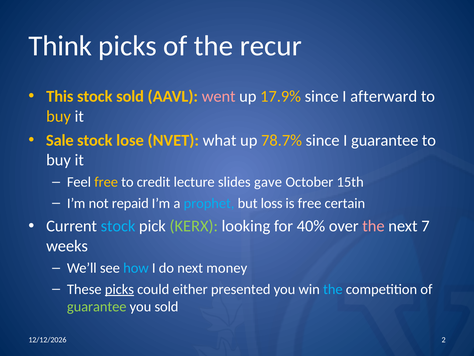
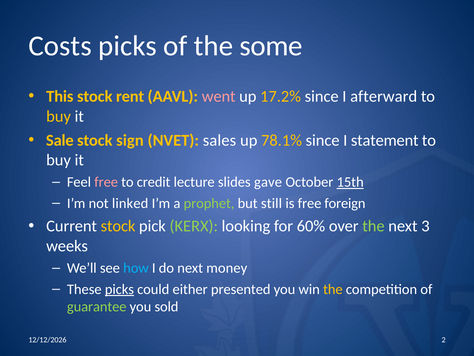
Think: Think -> Costs
recur: recur -> some
stock sold: sold -> rent
17.9%: 17.9% -> 17.2%
lose: lose -> sign
what: what -> sales
78.7%: 78.7% -> 78.1%
I guarantee: guarantee -> statement
free at (106, 182) colour: yellow -> pink
15th underline: none -> present
repaid: repaid -> linked
prophet colour: light blue -> light green
loss: loss -> still
certain: certain -> foreign
stock at (118, 226) colour: light blue -> yellow
40%: 40% -> 60%
the at (373, 226) colour: pink -> light green
7: 7 -> 3
the at (333, 289) colour: light blue -> yellow
